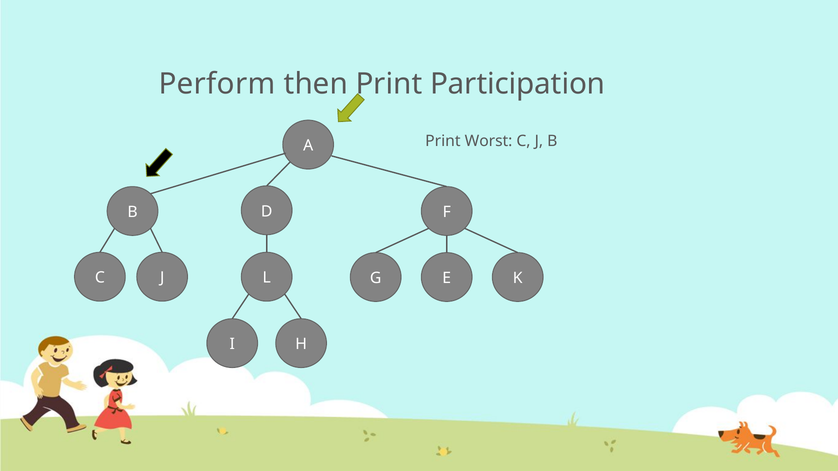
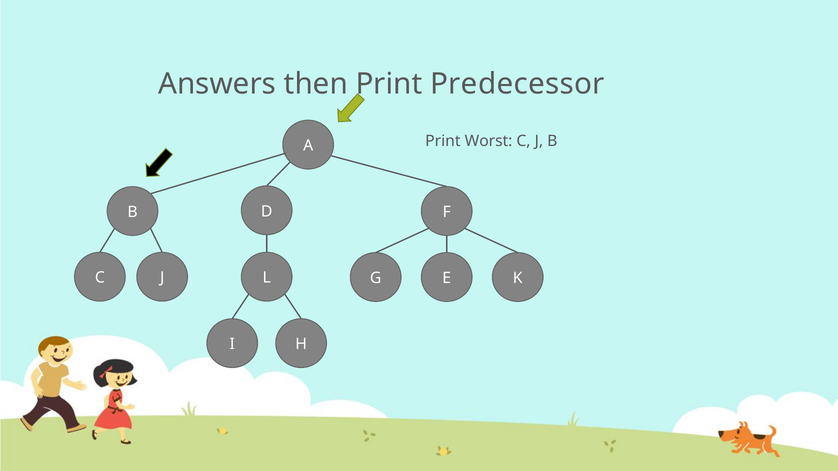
Perform: Perform -> Answers
Participation: Participation -> Predecessor
